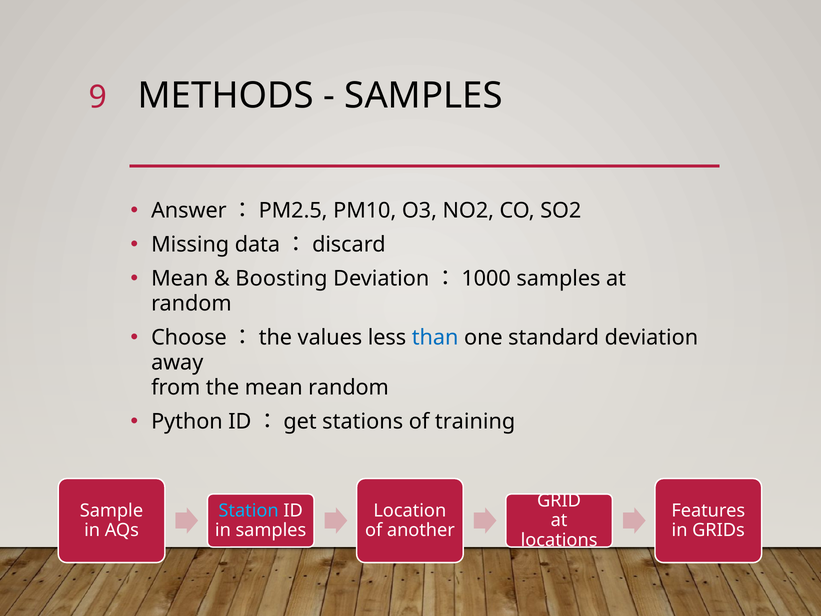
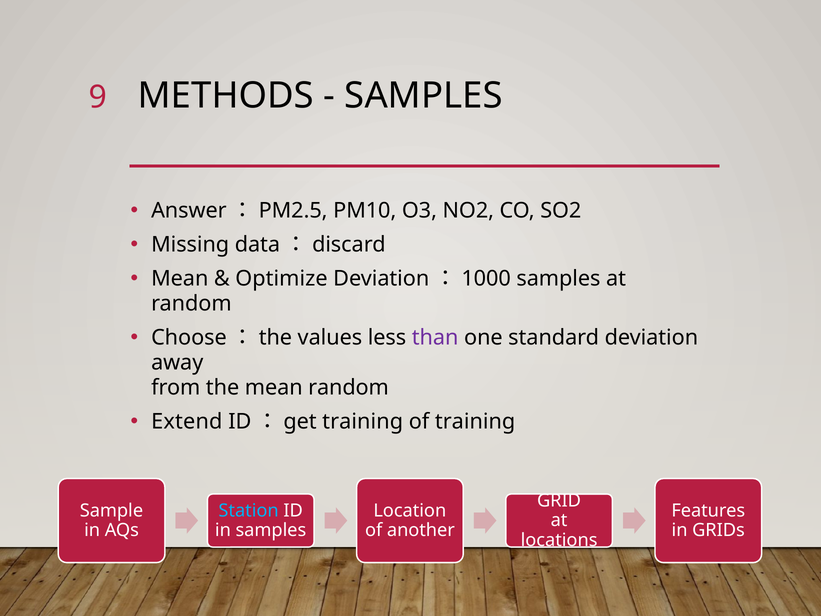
Boosting: Boosting -> Optimize
than colour: blue -> purple
Python: Python -> Extend
stations at (363, 422): stations -> training
